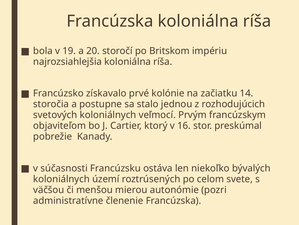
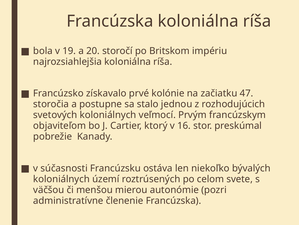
14: 14 -> 47
